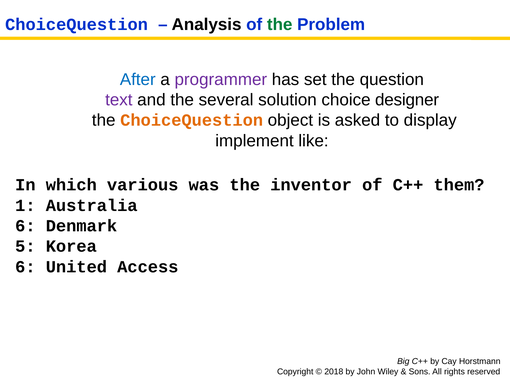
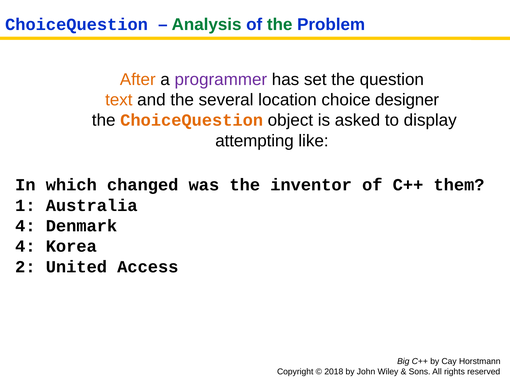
Analysis colour: black -> green
After colour: blue -> orange
text colour: purple -> orange
solution: solution -> location
implement: implement -> attempting
various: various -> changed
6 at (25, 226): 6 -> 4
5 at (25, 246): 5 -> 4
6 at (25, 266): 6 -> 2
